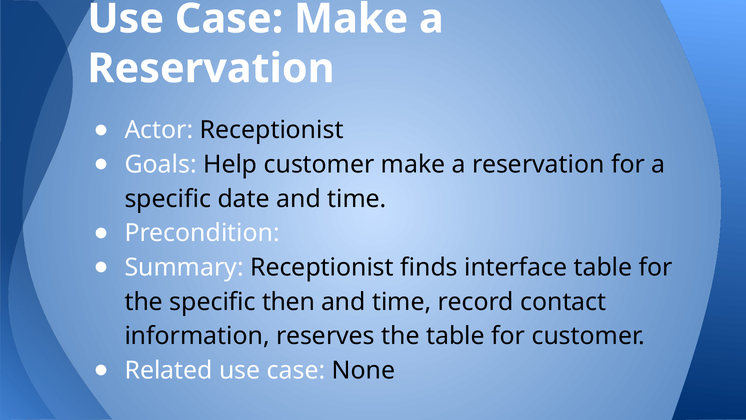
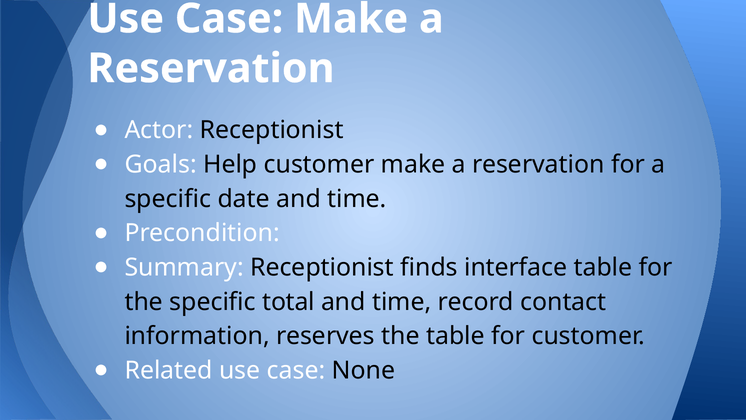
then: then -> total
